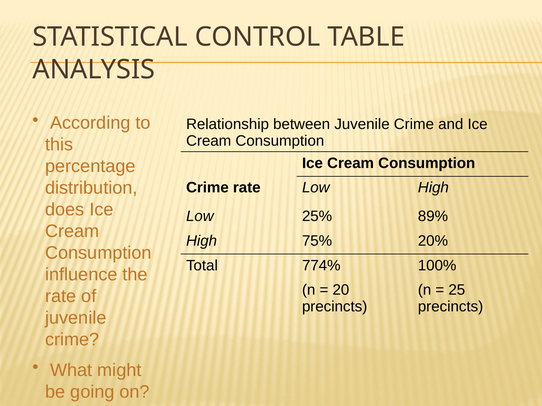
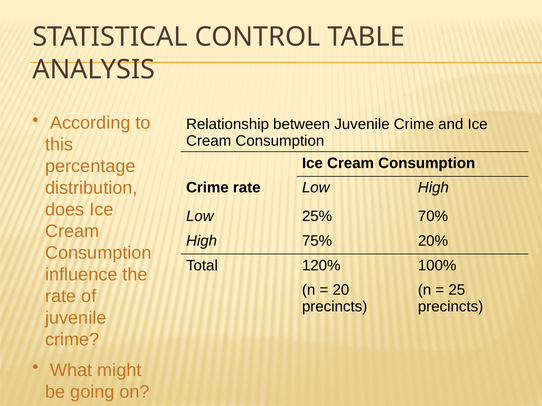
89%: 89% -> 70%
774%: 774% -> 120%
